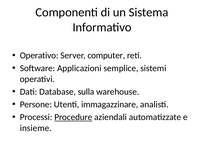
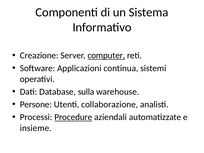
Operativo: Operativo -> Creazione
computer underline: none -> present
semplice: semplice -> continua
immagazzinare: immagazzinare -> collaborazione
